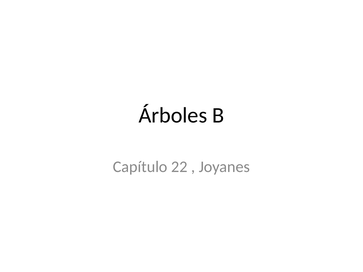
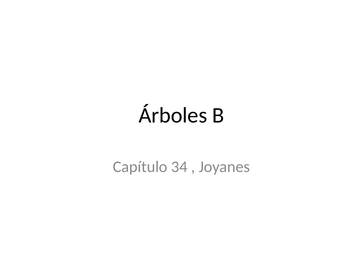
22: 22 -> 34
